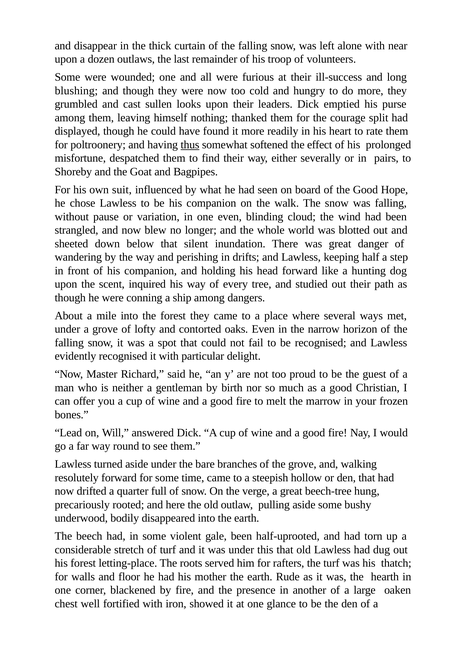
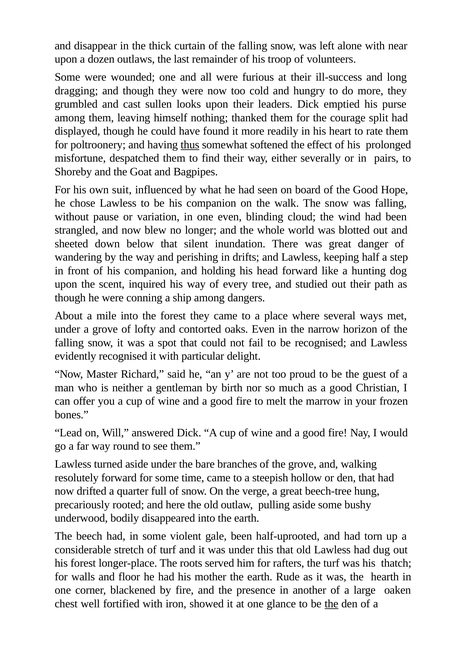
blushing: blushing -> dragging
letting-place: letting-place -> longer-place
the at (331, 604) underline: none -> present
